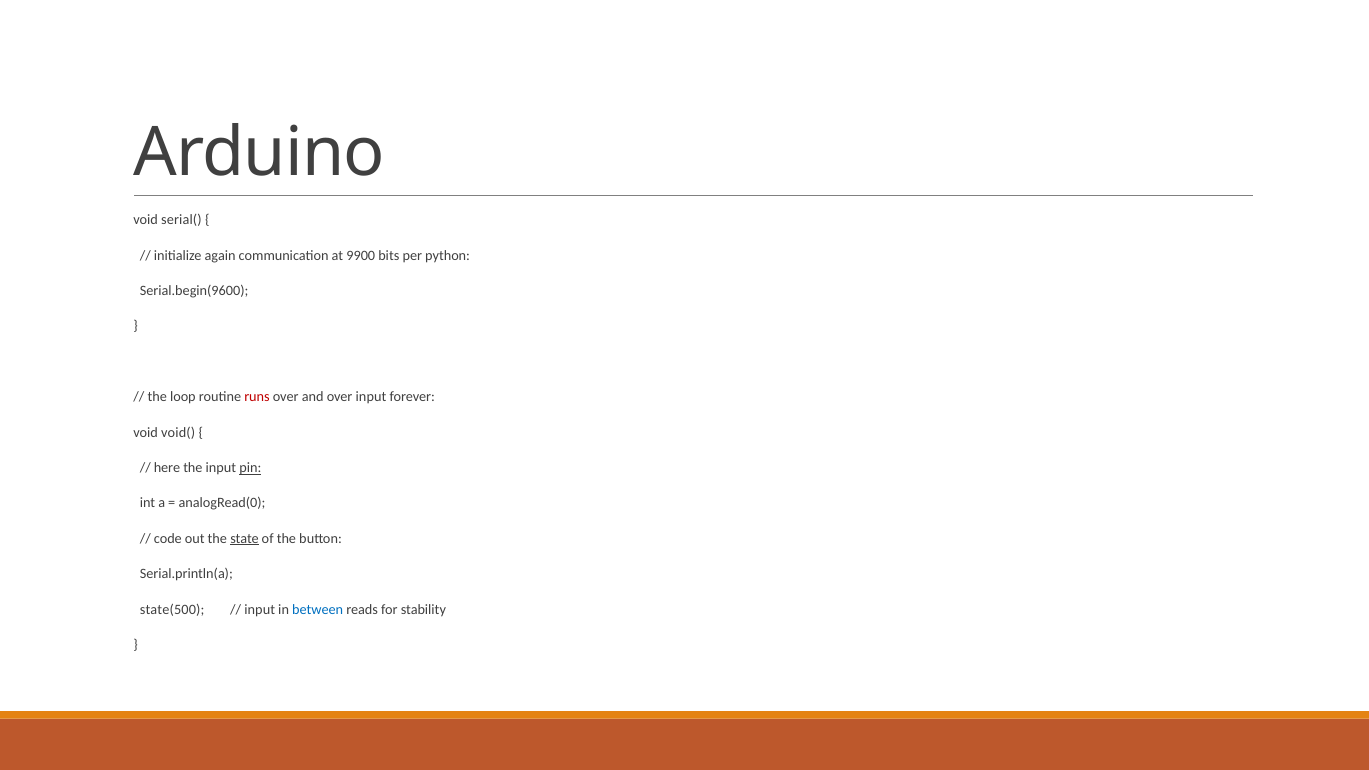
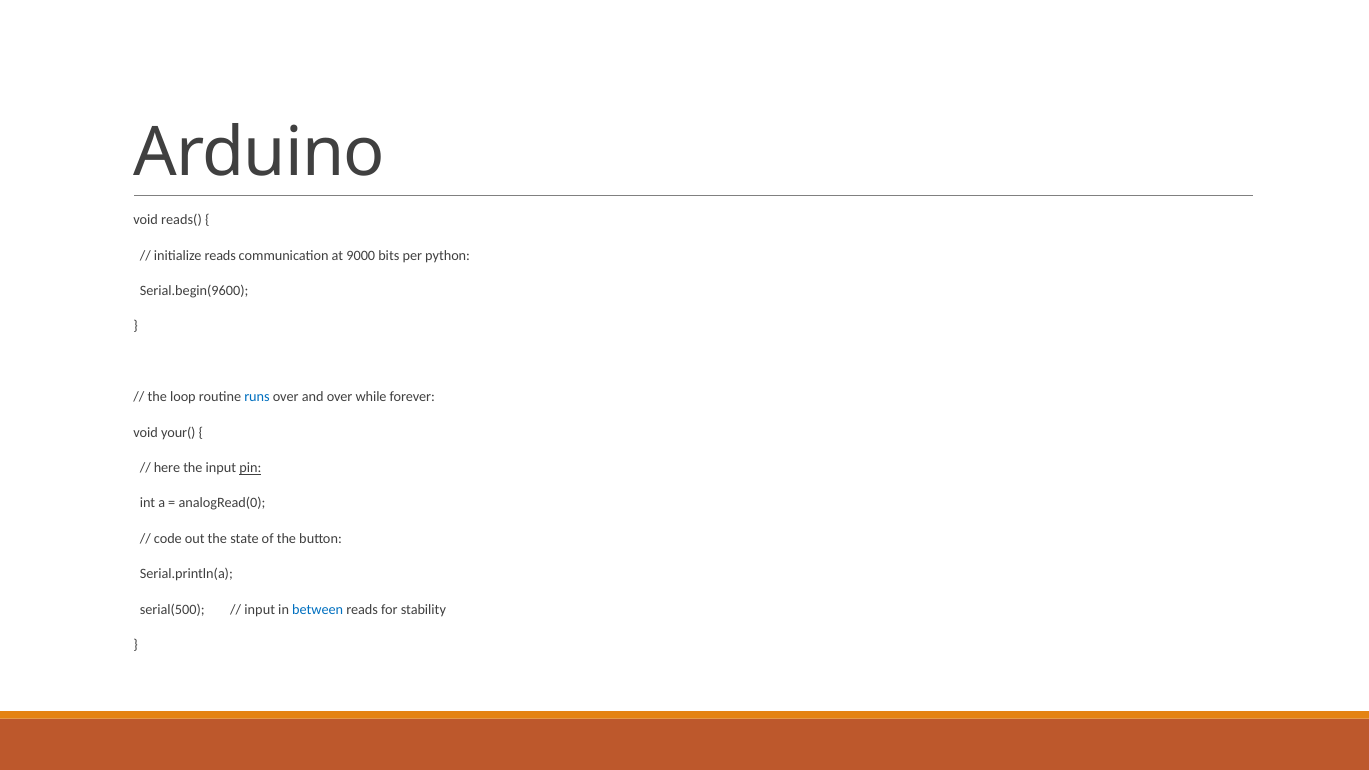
serial(: serial( -> reads(
initialize again: again -> reads
9900: 9900 -> 9000
runs colour: red -> blue
over input: input -> while
void(: void( -> your(
state underline: present -> none
state(500: state(500 -> serial(500
